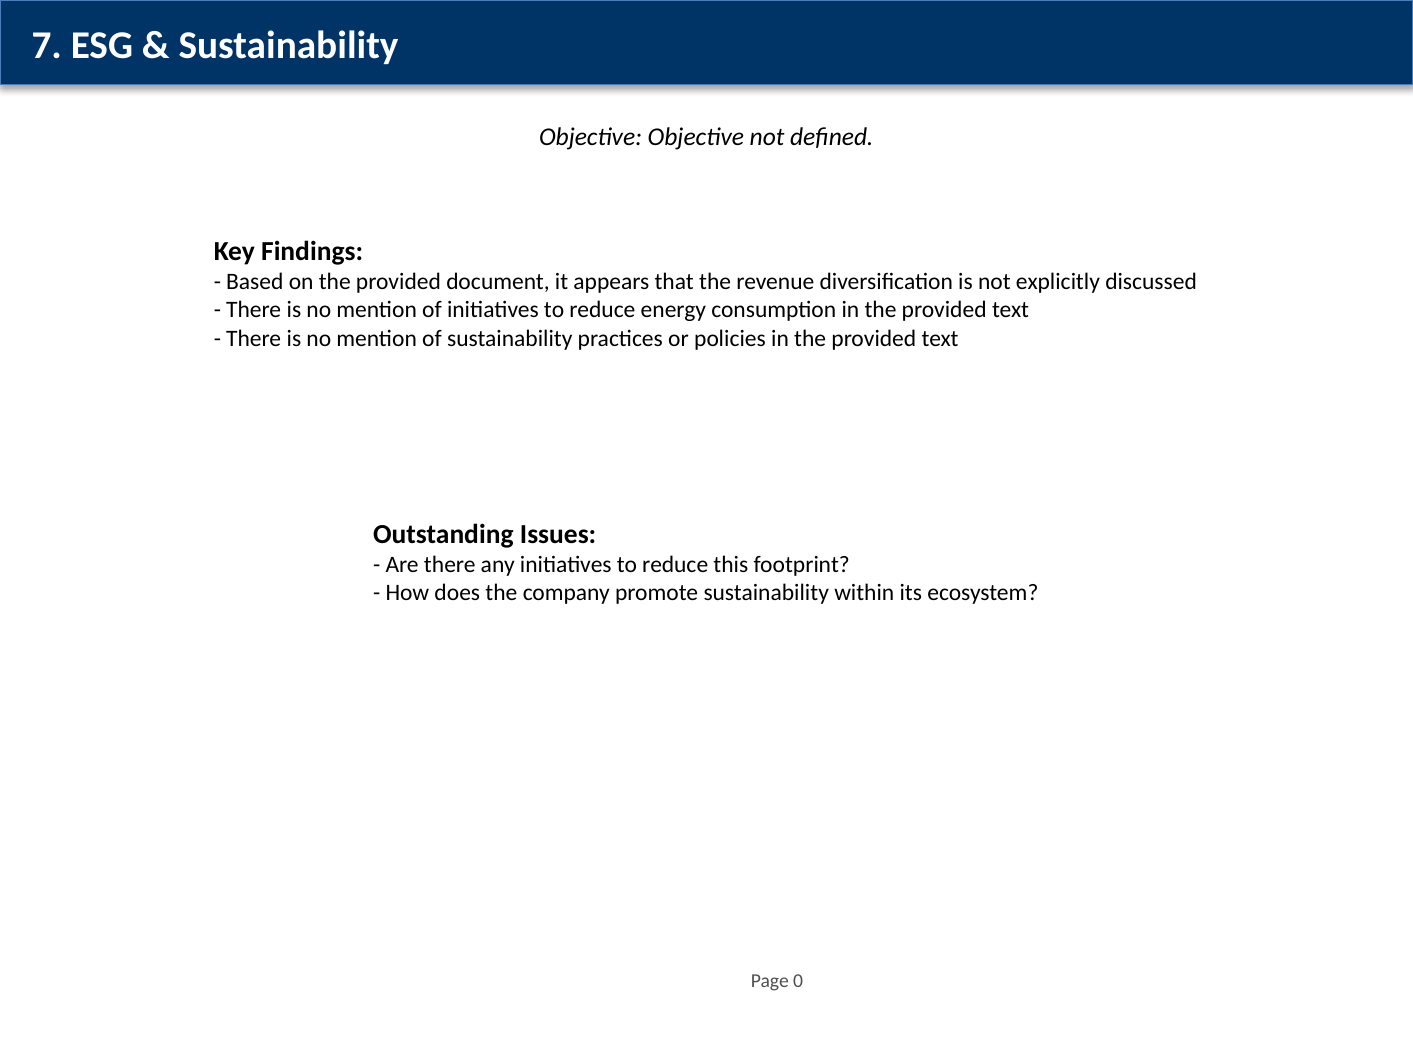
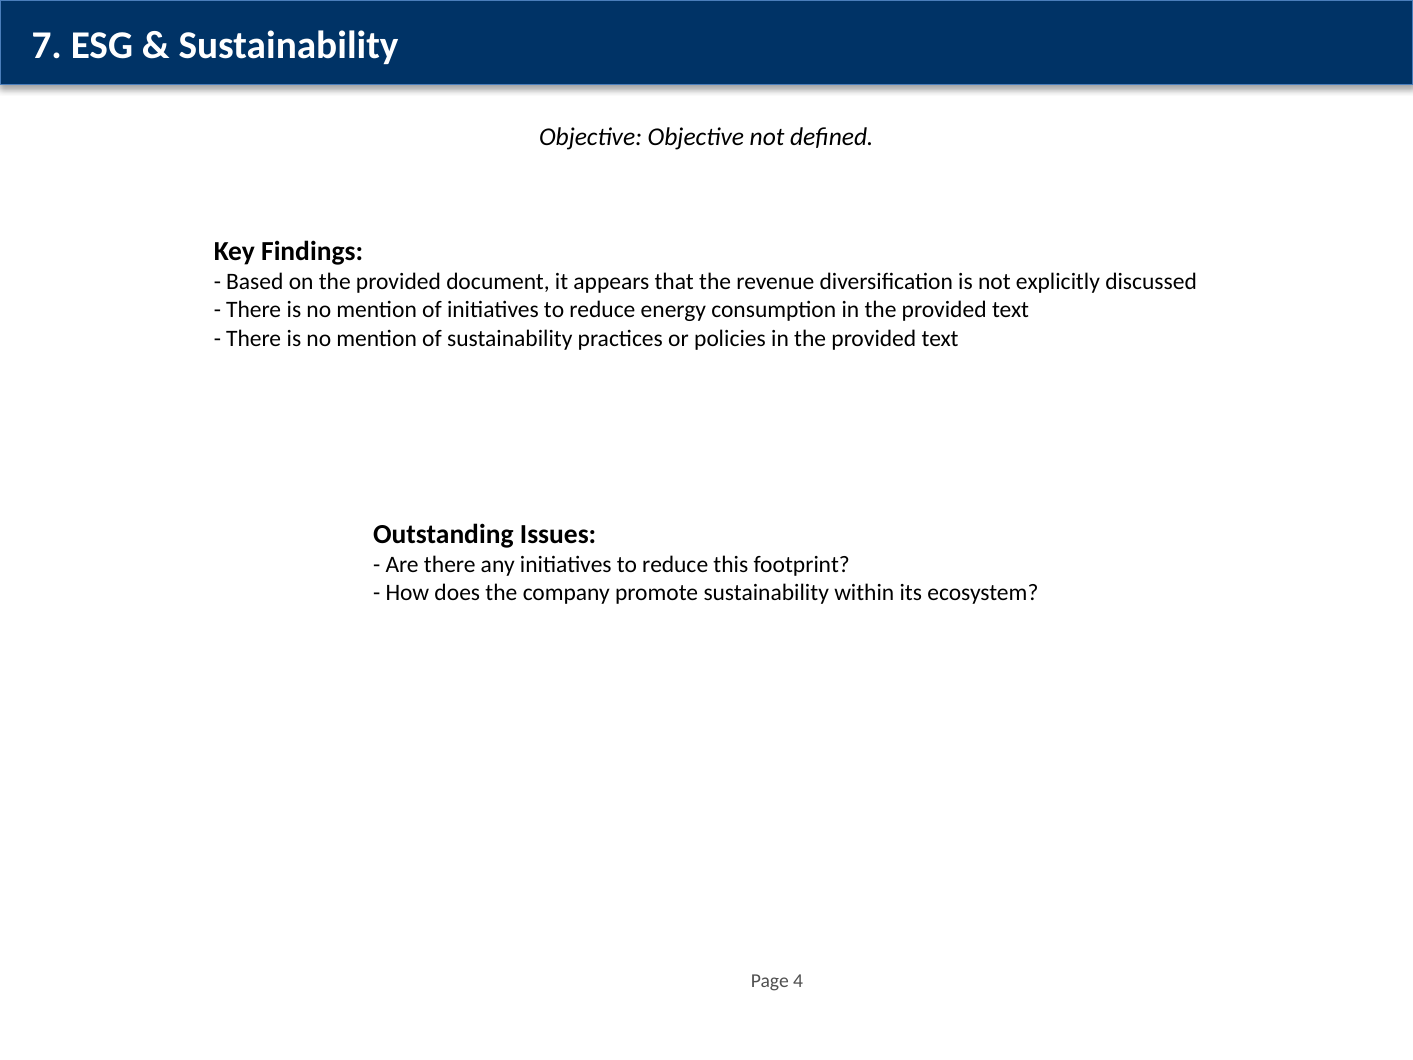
0: 0 -> 4
